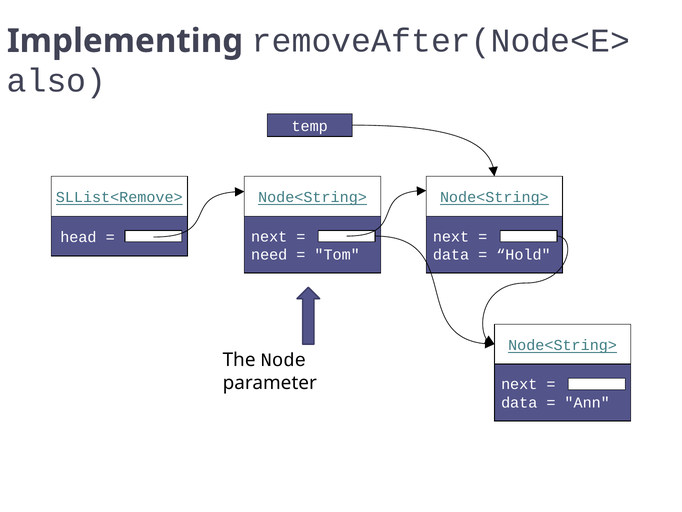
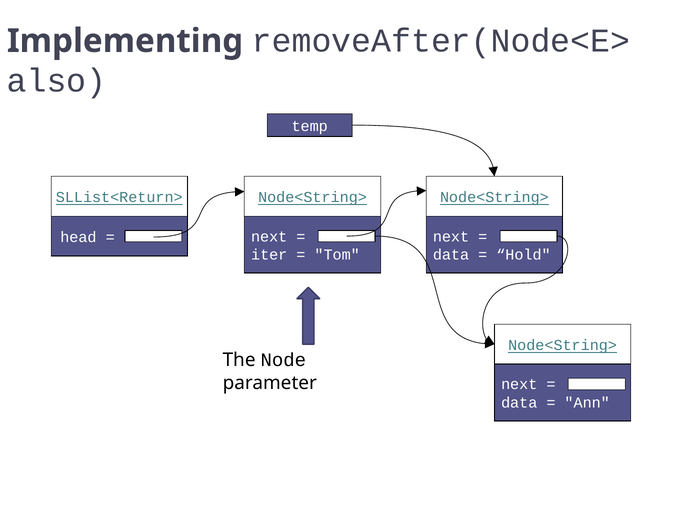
SLList<Remove>: SLList<Remove> -> SLList<Return>
need: need -> iter
